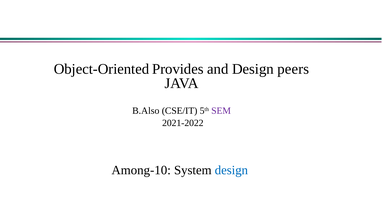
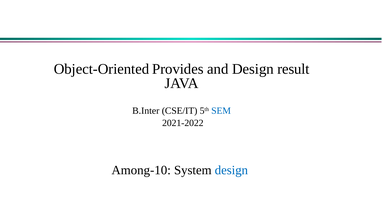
peers: peers -> result
B.Also: B.Also -> B.Inter
SEM colour: purple -> blue
